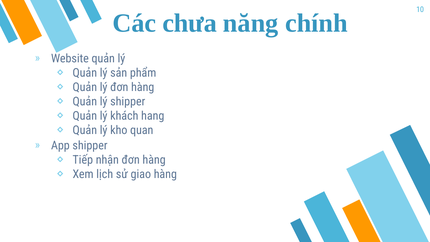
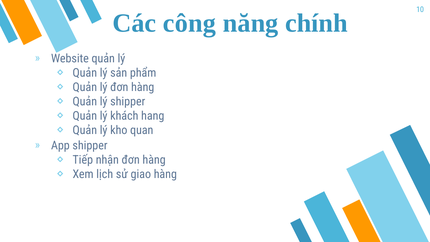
chưa: chưa -> công
